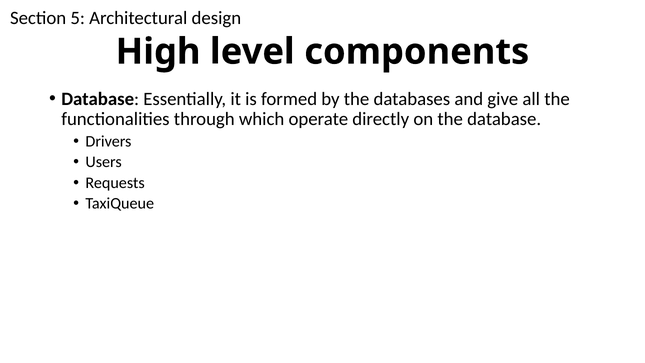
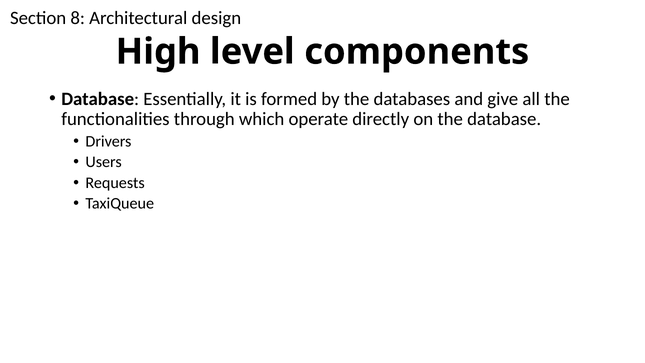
5: 5 -> 8
